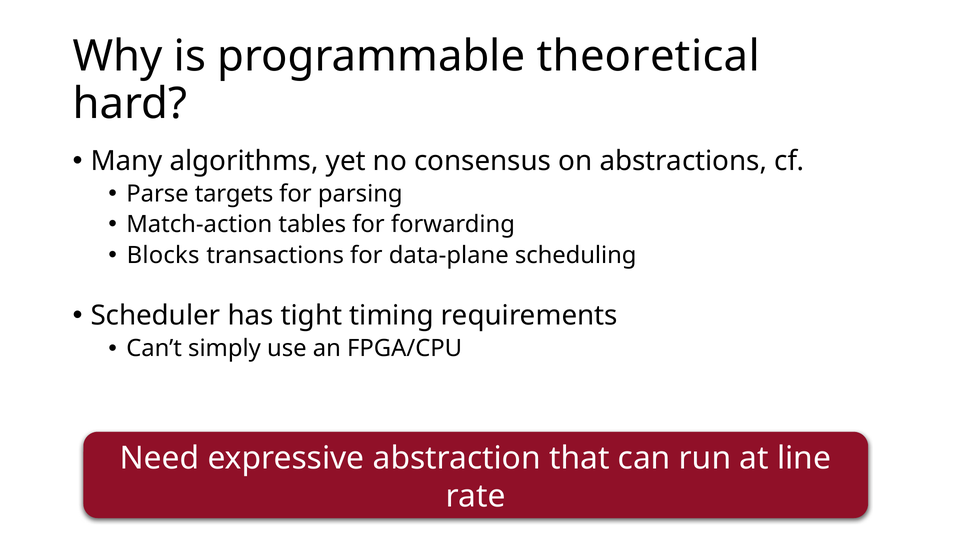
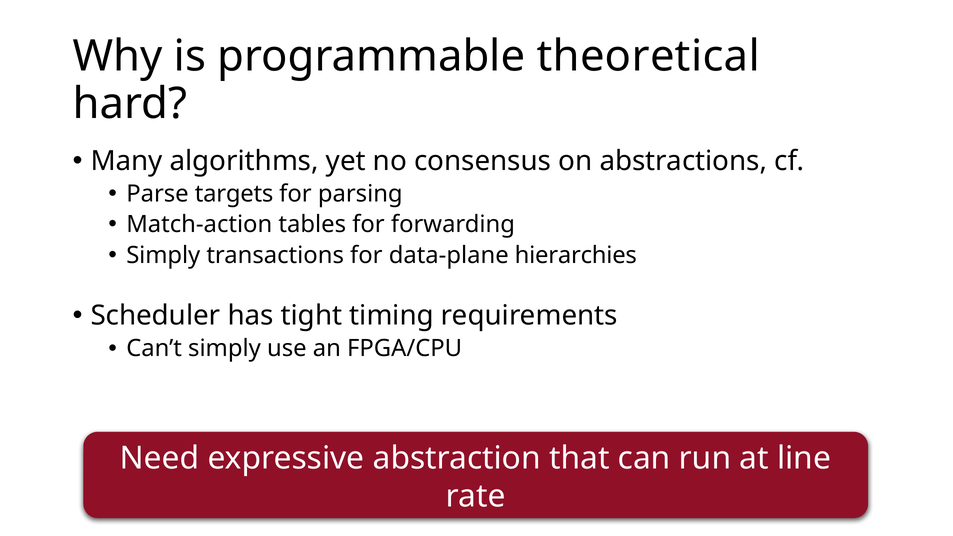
Blocks at (163, 255): Blocks -> Simply
scheduling: scheduling -> hierarchies
